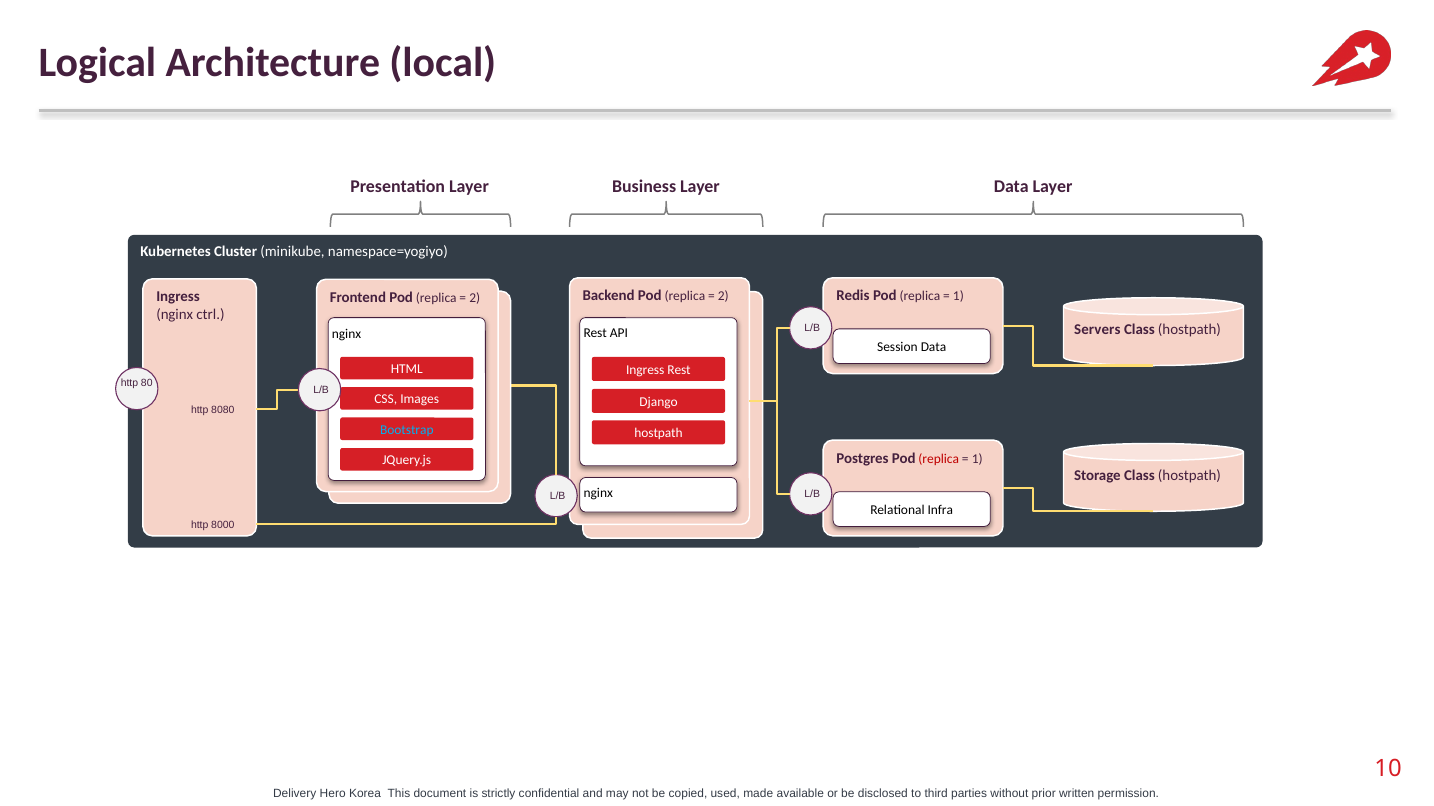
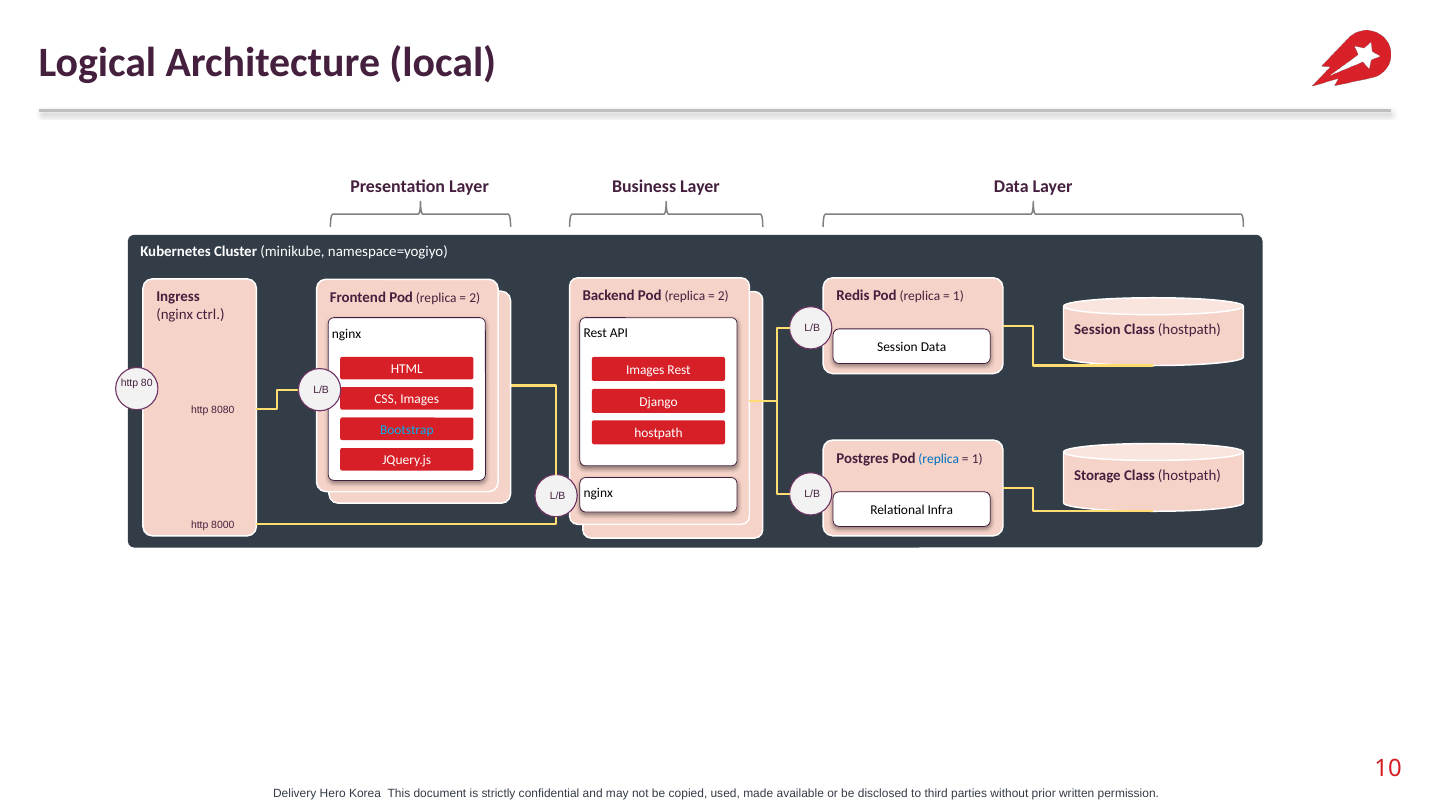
Servers at (1097, 330): Servers -> Session
Ingress at (645, 370): Ingress -> Images
replica at (939, 459) colour: red -> blue
